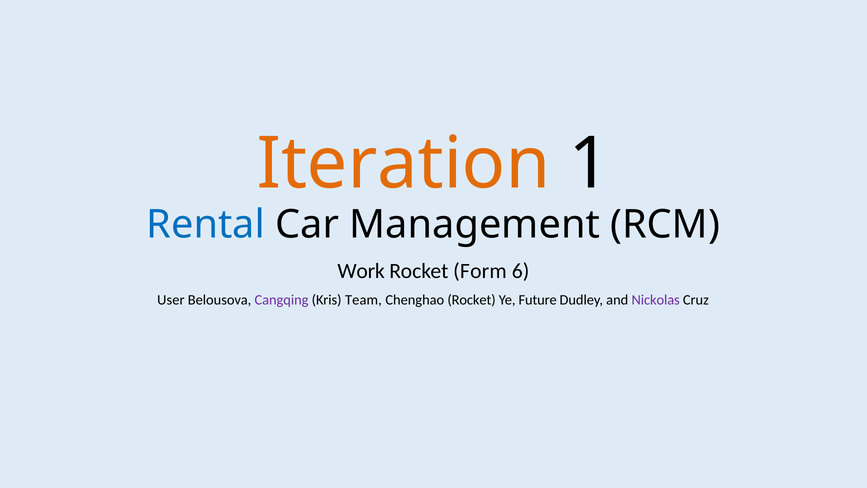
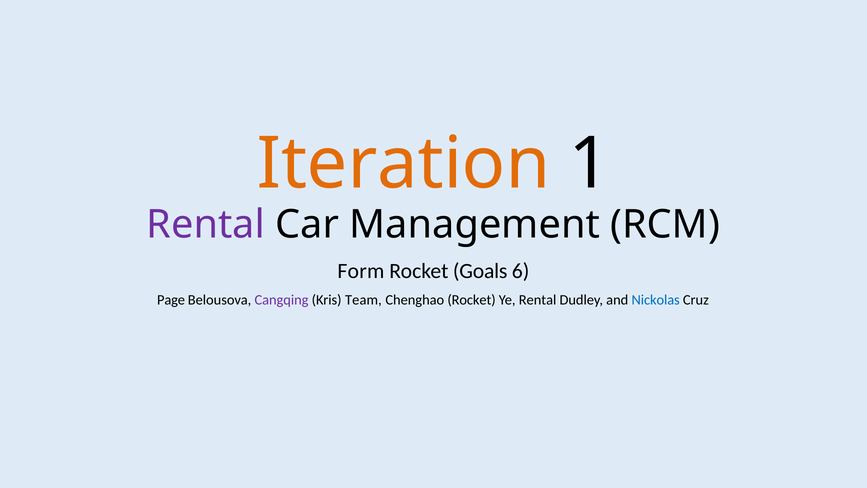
Rental at (206, 225) colour: blue -> purple
Work: Work -> Form
Form: Form -> Goals
User: User -> Page
Ye Future: Future -> Rental
Nickolas colour: purple -> blue
